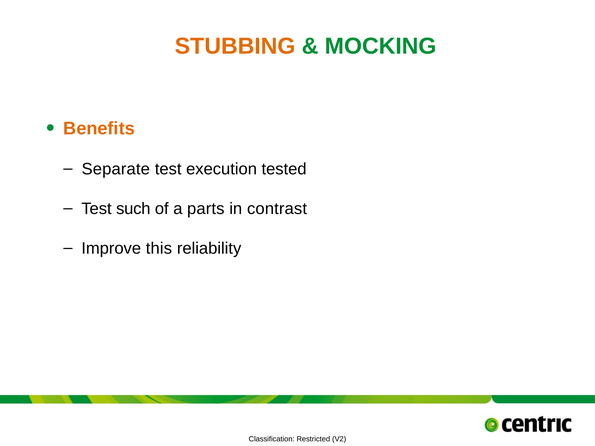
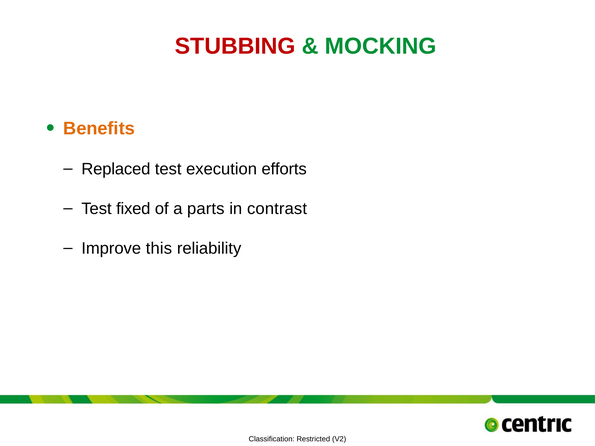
STUBBING colour: orange -> red
Separate: Separate -> Replaced
tested: tested -> efforts
such: such -> fixed
